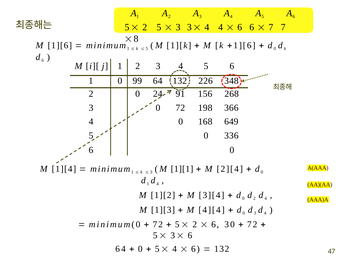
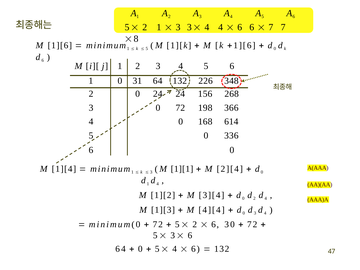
2 5: 5 -> 1
99: 99 -> 31
24 91: 91 -> 24
649: 649 -> 614
